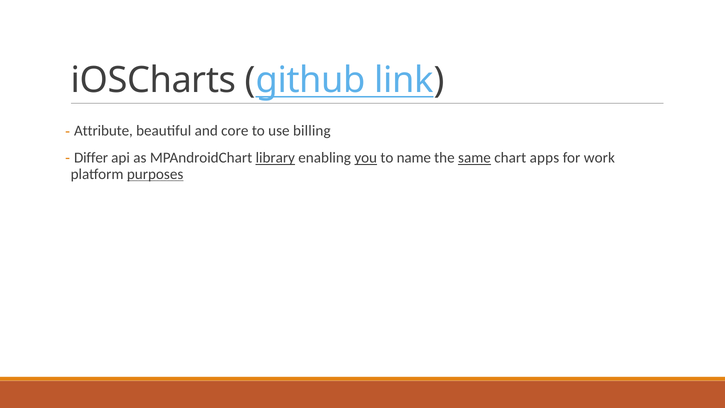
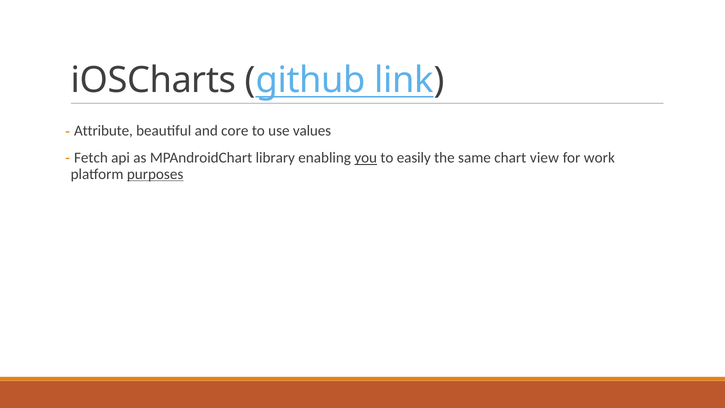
billing: billing -> values
Differ: Differ -> Fetch
library underline: present -> none
name: name -> easily
same underline: present -> none
apps: apps -> view
